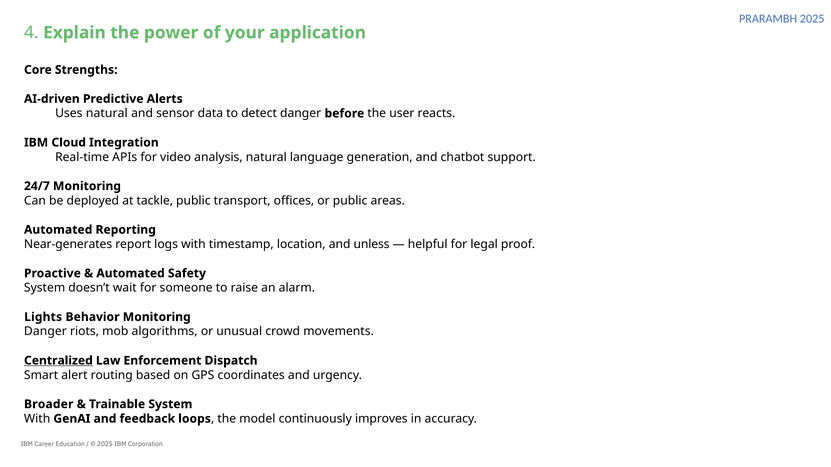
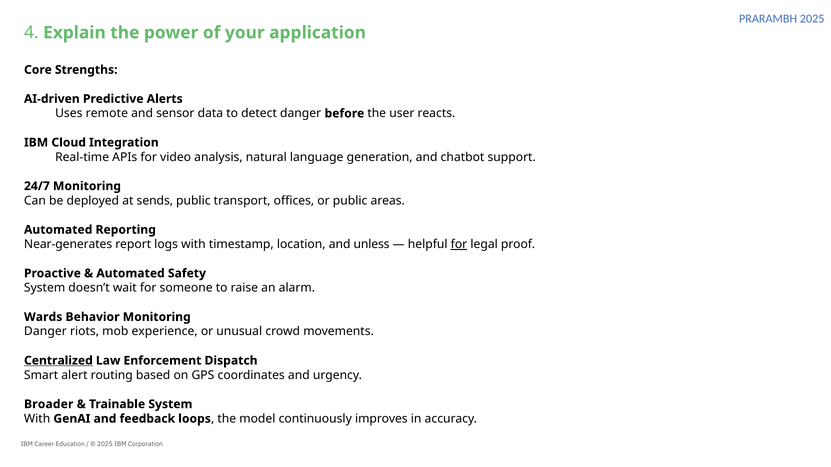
Uses natural: natural -> remote
tackle: tackle -> sends
for at (459, 244) underline: none -> present
Lights: Lights -> Wards
algorithms: algorithms -> experience
